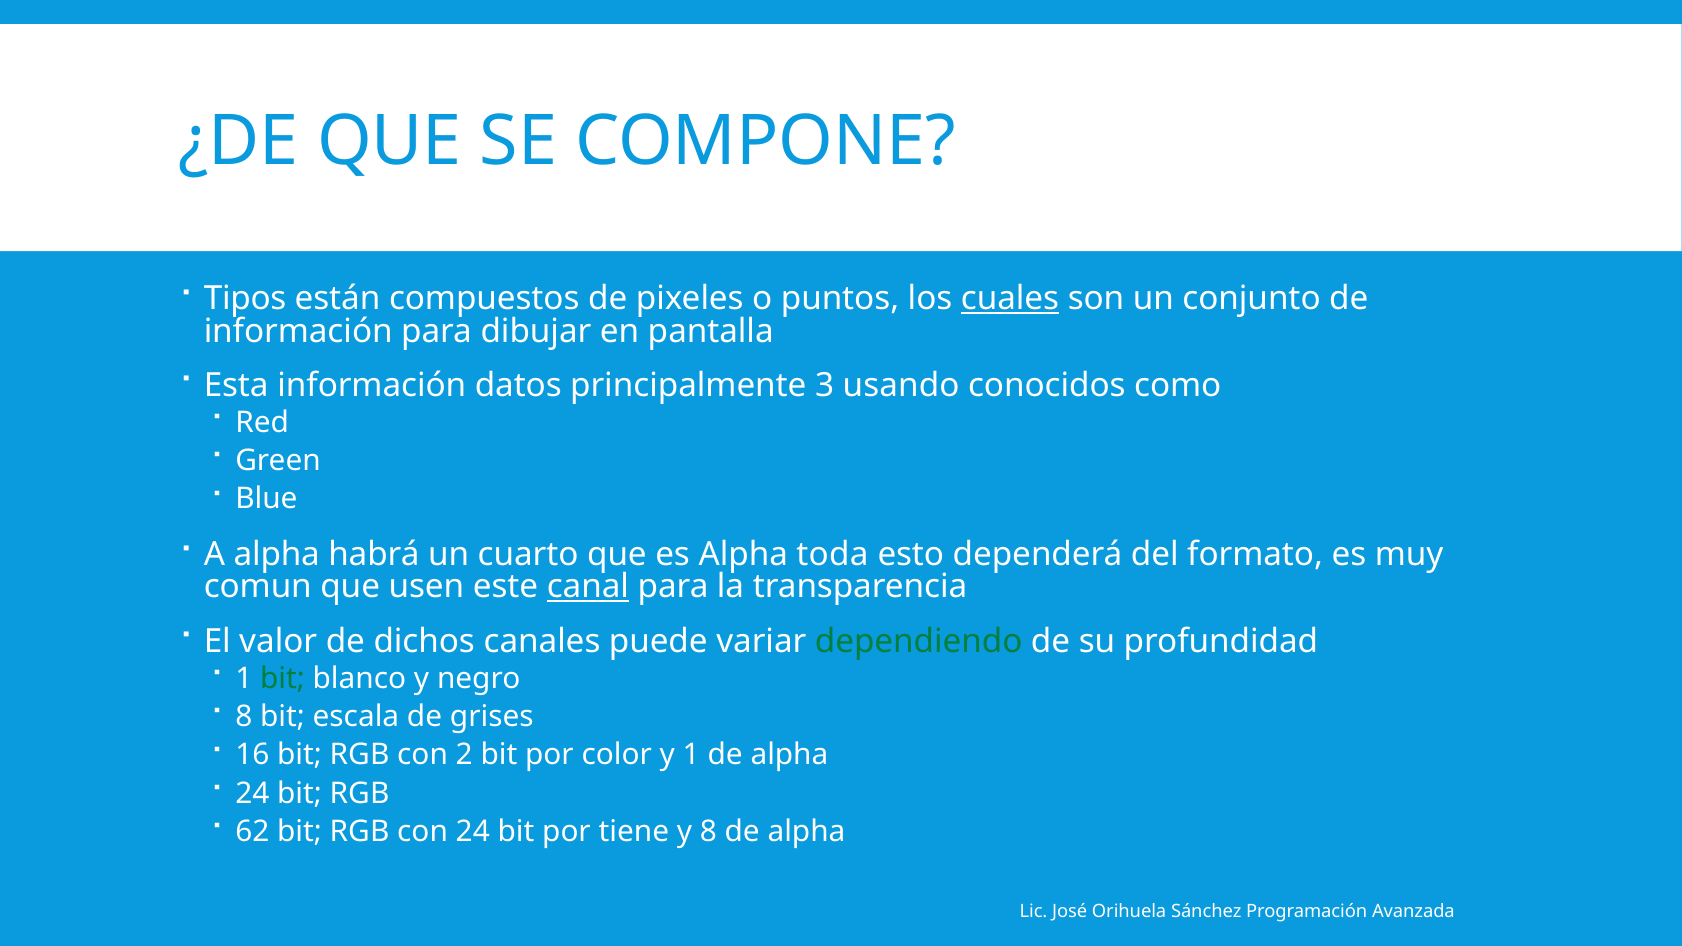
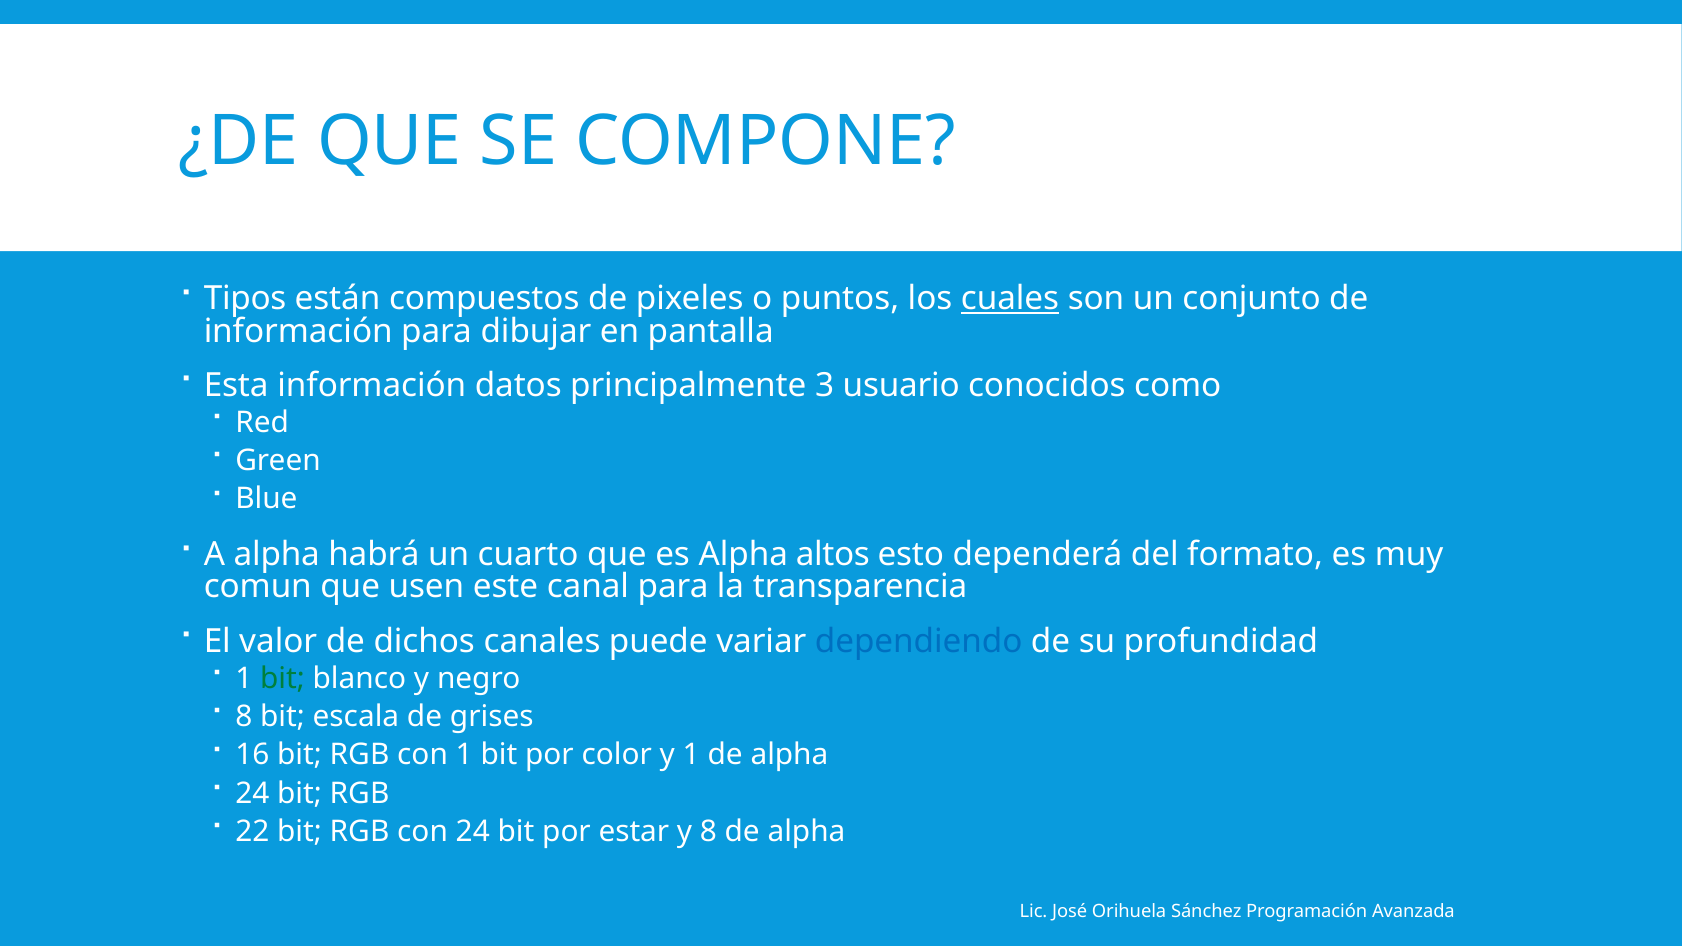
usando: usando -> usuario
toda: toda -> altos
canal underline: present -> none
dependiendo colour: green -> blue
con 2: 2 -> 1
62: 62 -> 22
tiene: tiene -> estar
